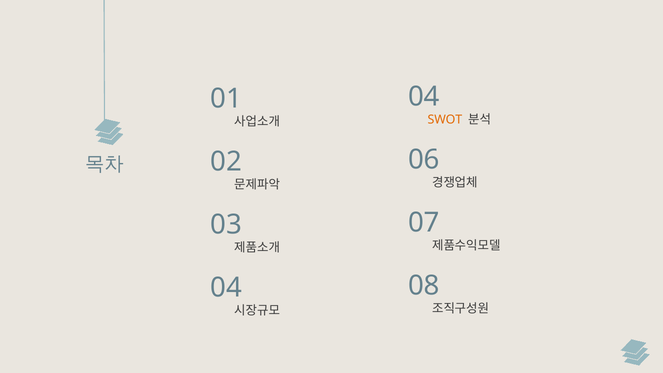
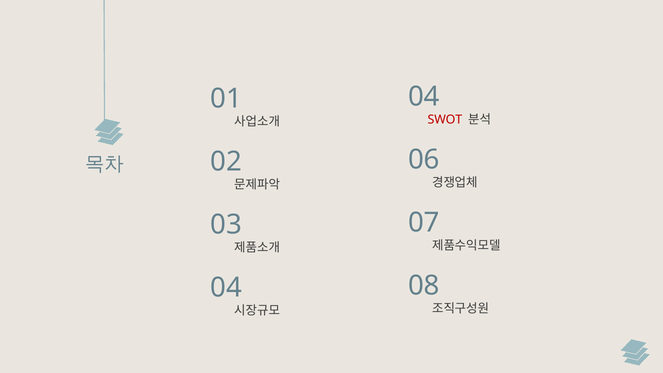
SWOT colour: orange -> red
